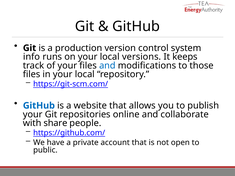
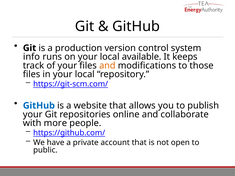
versions: versions -> available
and at (107, 66) colour: blue -> orange
share: share -> more
